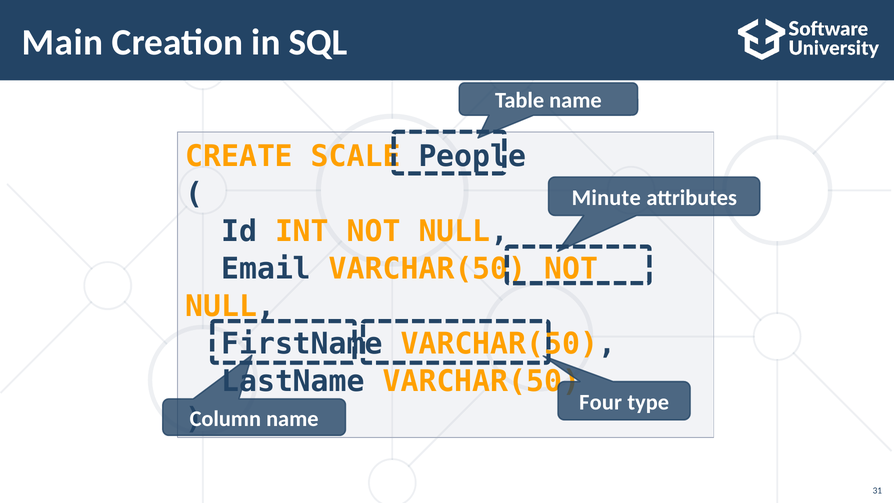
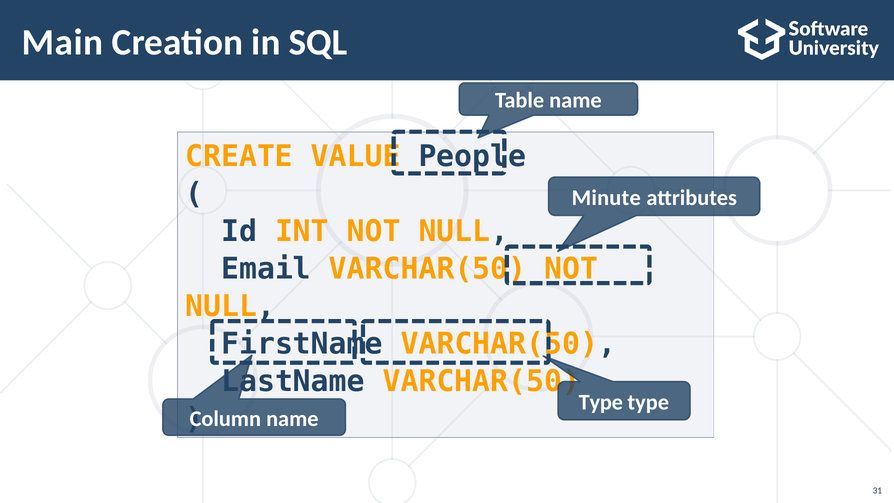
SCALE: SCALE -> VALUE
Four at (601, 402): Four -> Type
